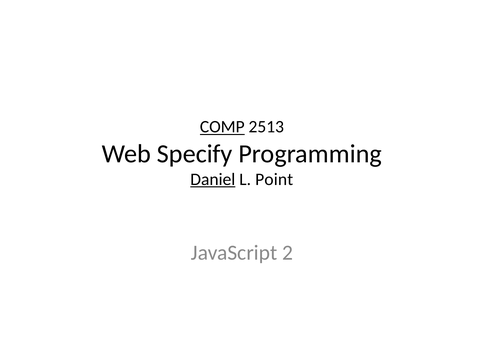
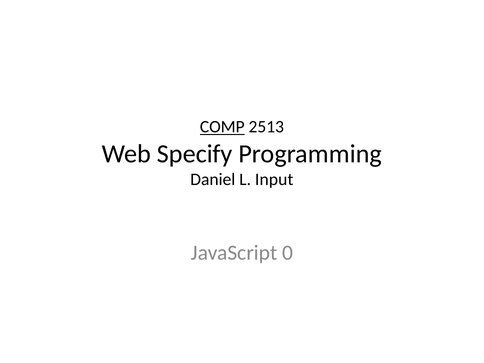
Daniel underline: present -> none
Point: Point -> Input
2: 2 -> 0
